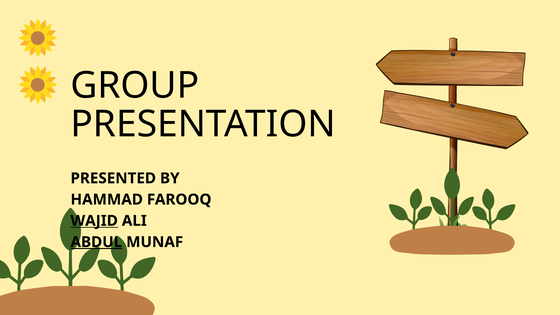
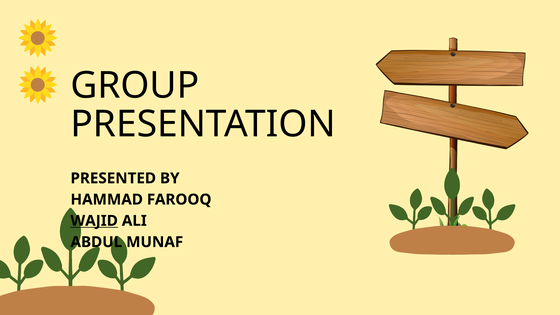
ABDUL underline: present -> none
